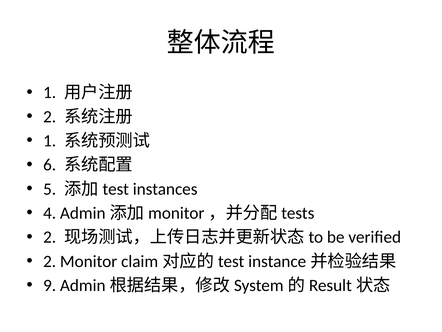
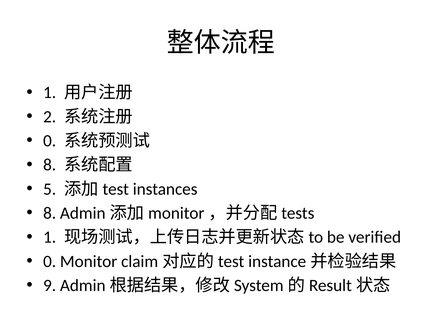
1 at (50, 141): 1 -> 0
6 at (50, 165): 6 -> 8
4 at (50, 213): 4 -> 8
2 at (50, 237): 2 -> 1
2 at (50, 261): 2 -> 0
